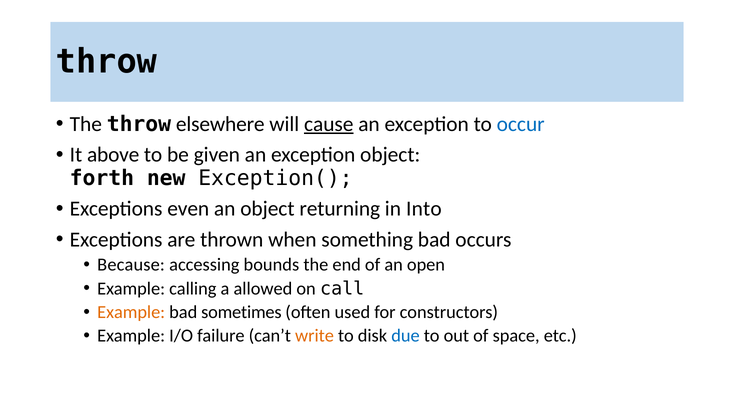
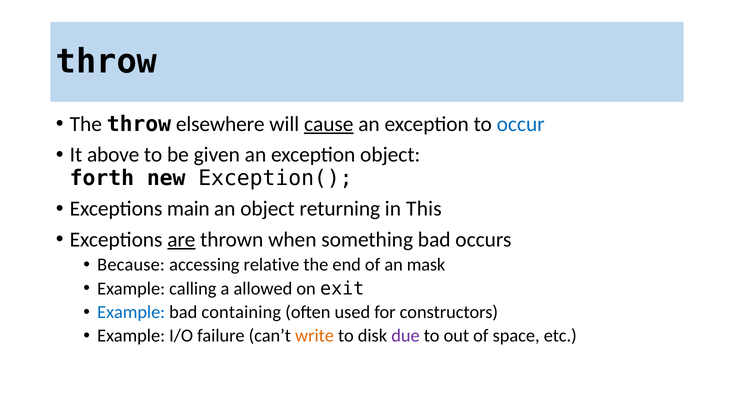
even: even -> main
Into: Into -> This
are underline: none -> present
bounds: bounds -> relative
open: open -> mask
call: call -> exit
Example at (131, 312) colour: orange -> blue
sometimes: sometimes -> containing
due colour: blue -> purple
